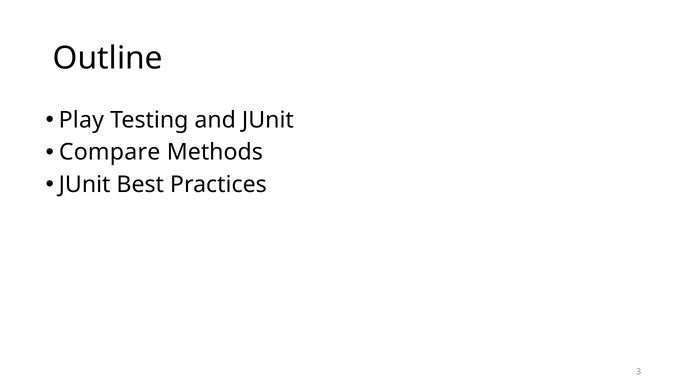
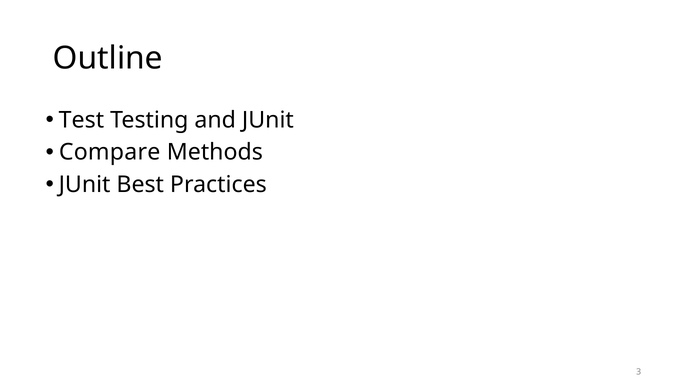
Play: Play -> Test
